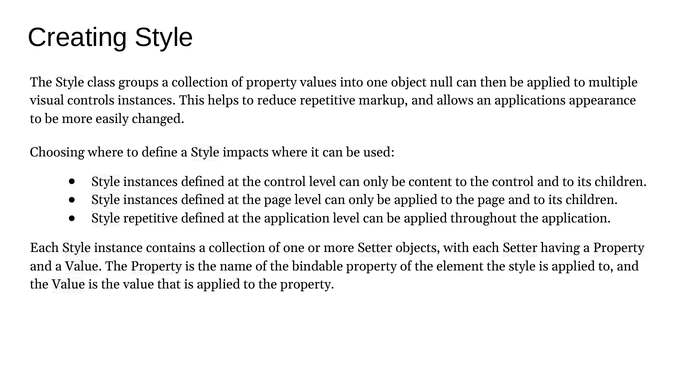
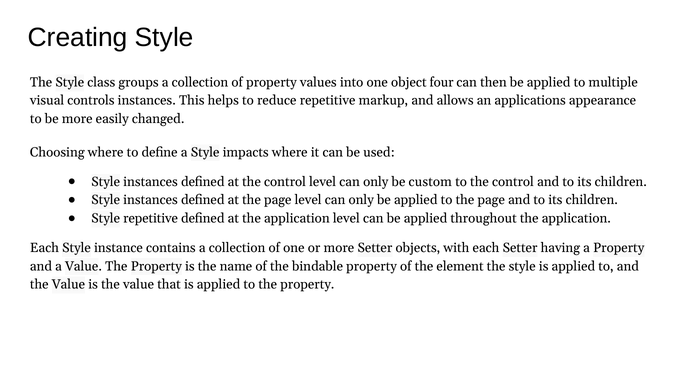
null: null -> four
content: content -> custom
